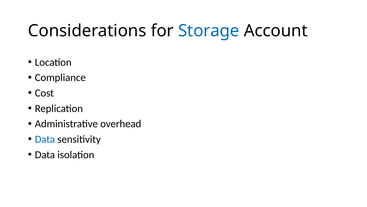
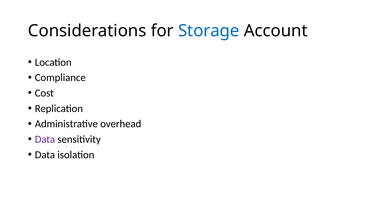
Data at (45, 139) colour: blue -> purple
